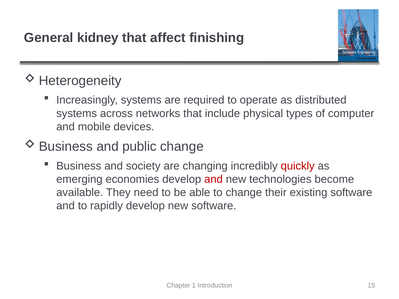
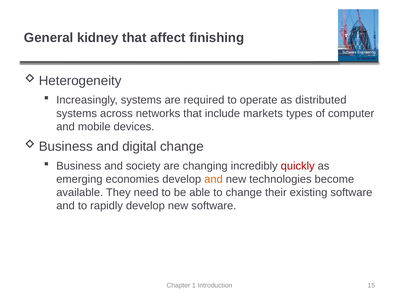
physical: physical -> markets
public: public -> digital
and at (213, 179) colour: red -> orange
